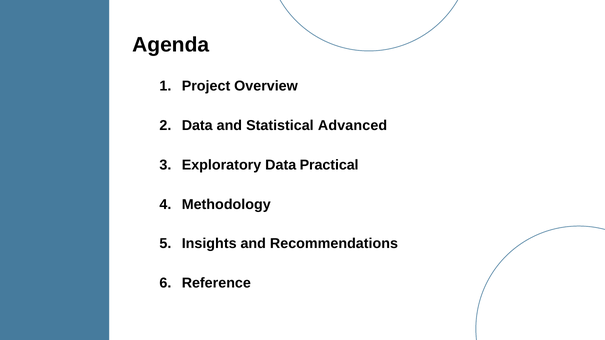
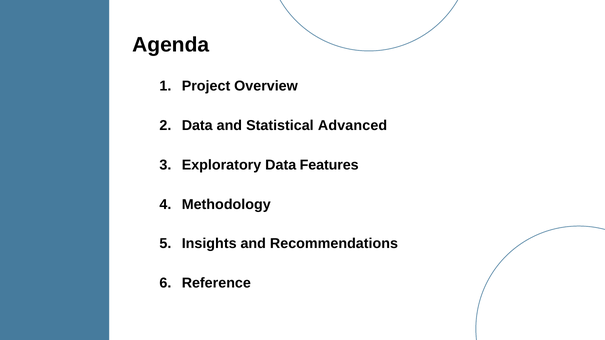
Practical: Practical -> Features
